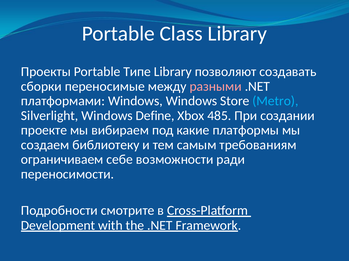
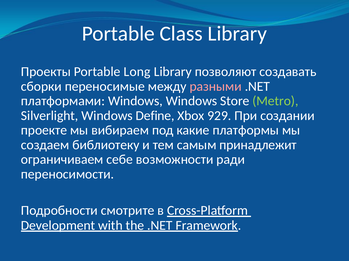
Типе: Типе -> Long
Metro colour: light blue -> light green
485: 485 -> 929
требованиям: требованиям -> принадлежит
